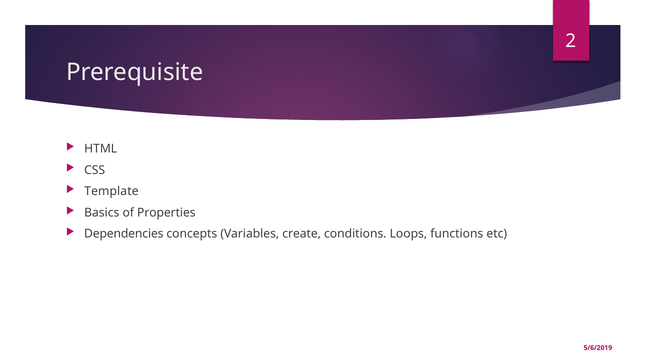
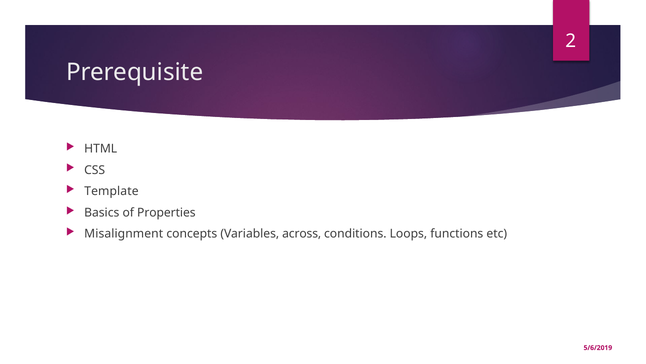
Dependencies: Dependencies -> Misalignment
create: create -> across
